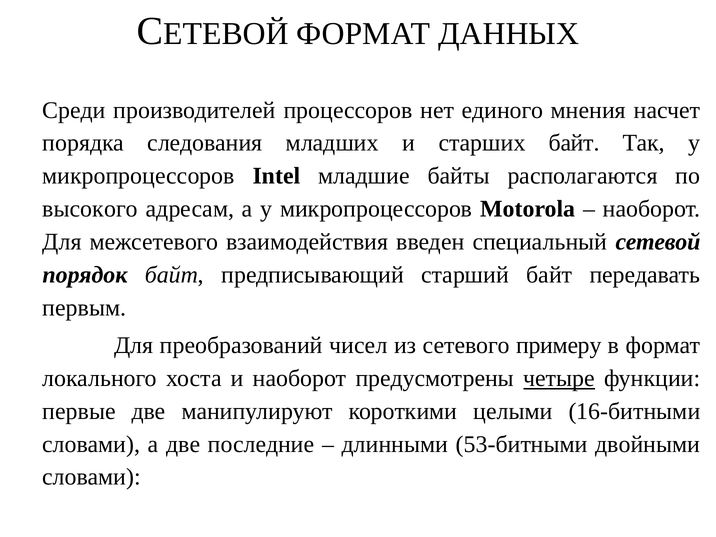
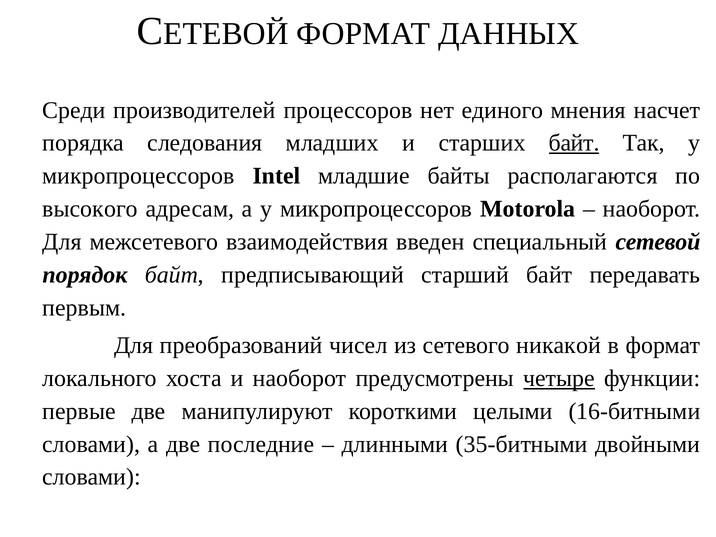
байт at (574, 143) underline: none -> present
примеру: примеру -> никакой
53-битными: 53-битными -> 35-битными
